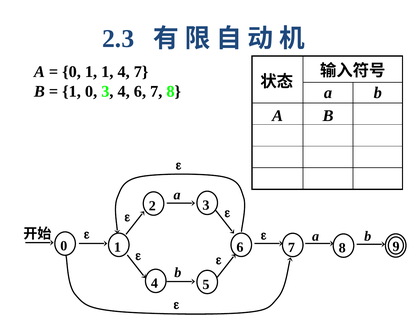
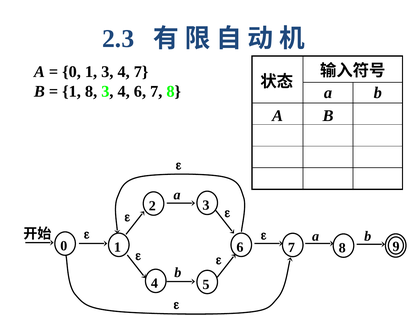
1 1: 1 -> 3
1 0: 0 -> 8
